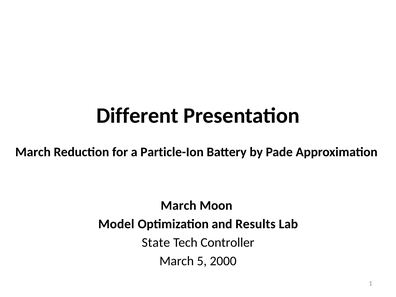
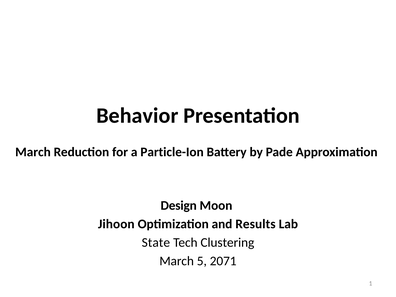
Different: Different -> Behavior
March at (179, 206): March -> Design
Model: Model -> Jihoon
Controller: Controller -> Clustering
2000: 2000 -> 2071
